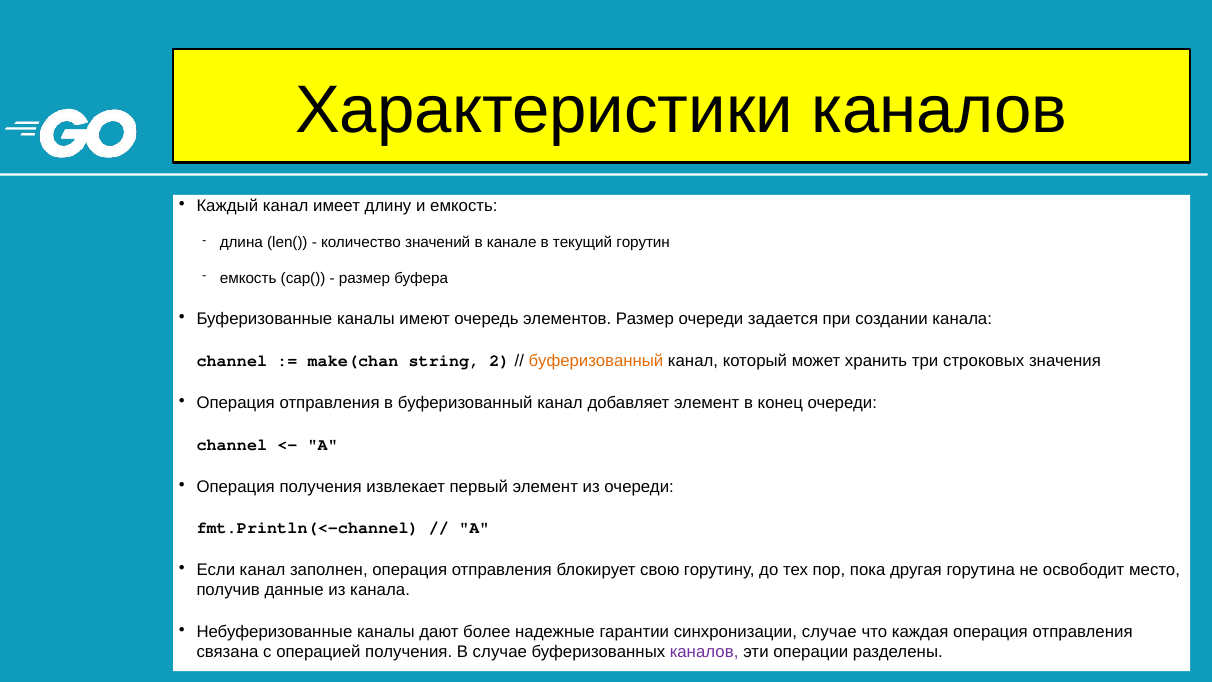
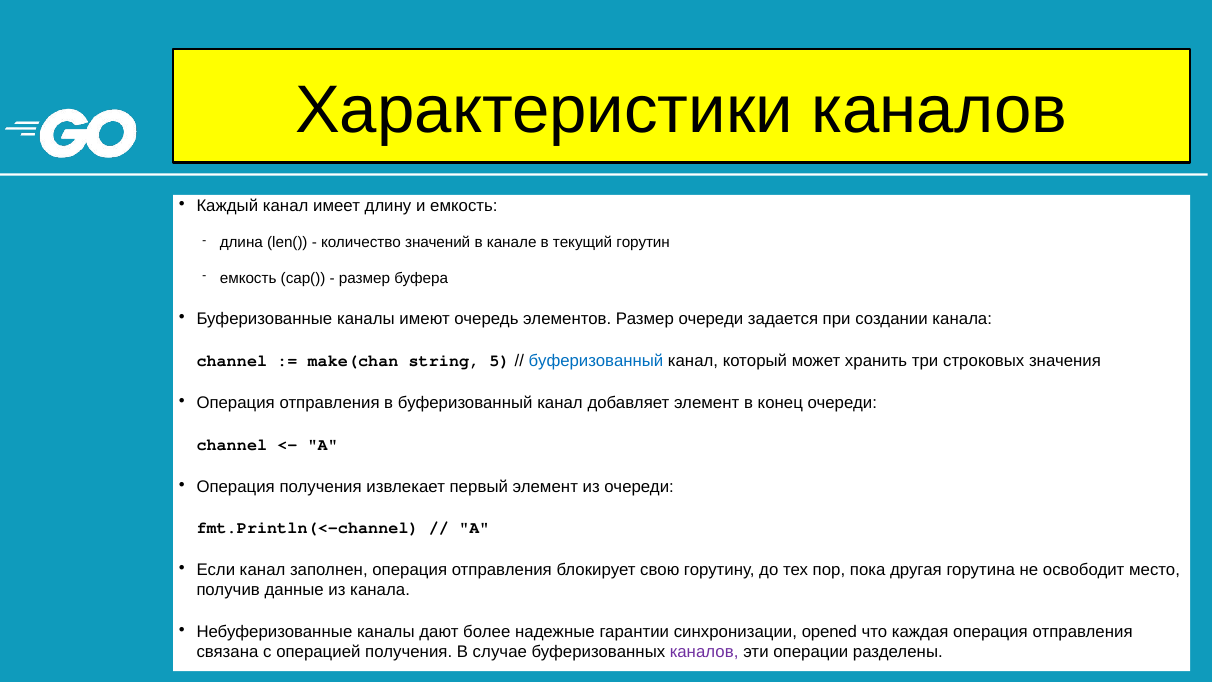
2: 2 -> 5
буферизованный at (596, 361) colour: orange -> blue
синхронизации случае: случае -> opened
